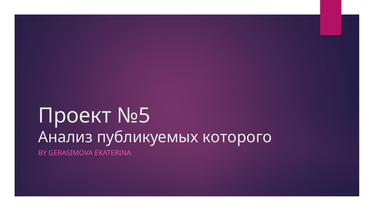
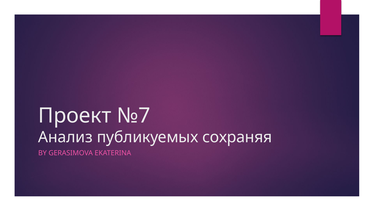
№5: №5 -> №7
которого: которого -> сохраняя
